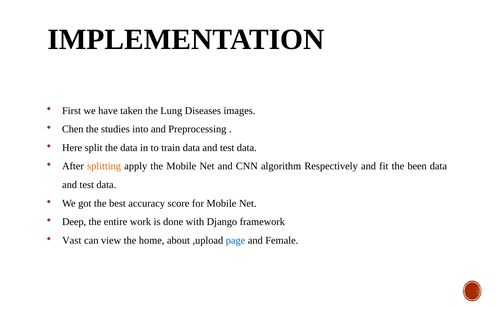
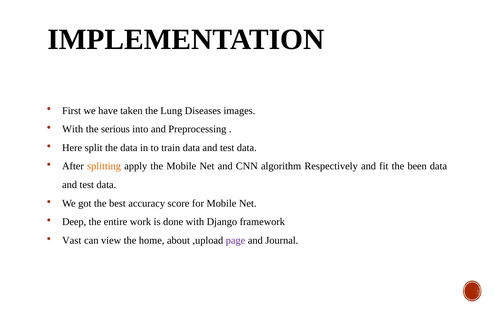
Chen at (73, 129): Chen -> With
studies: studies -> serious
page colour: blue -> purple
Female: Female -> Journal
